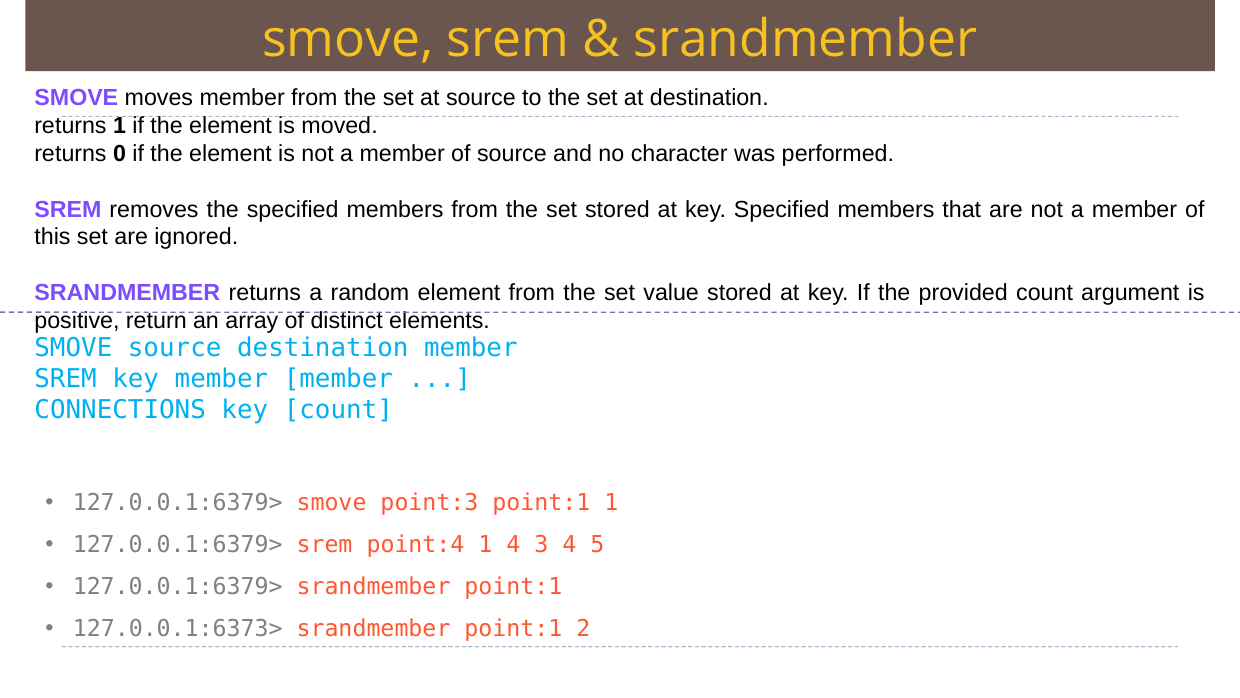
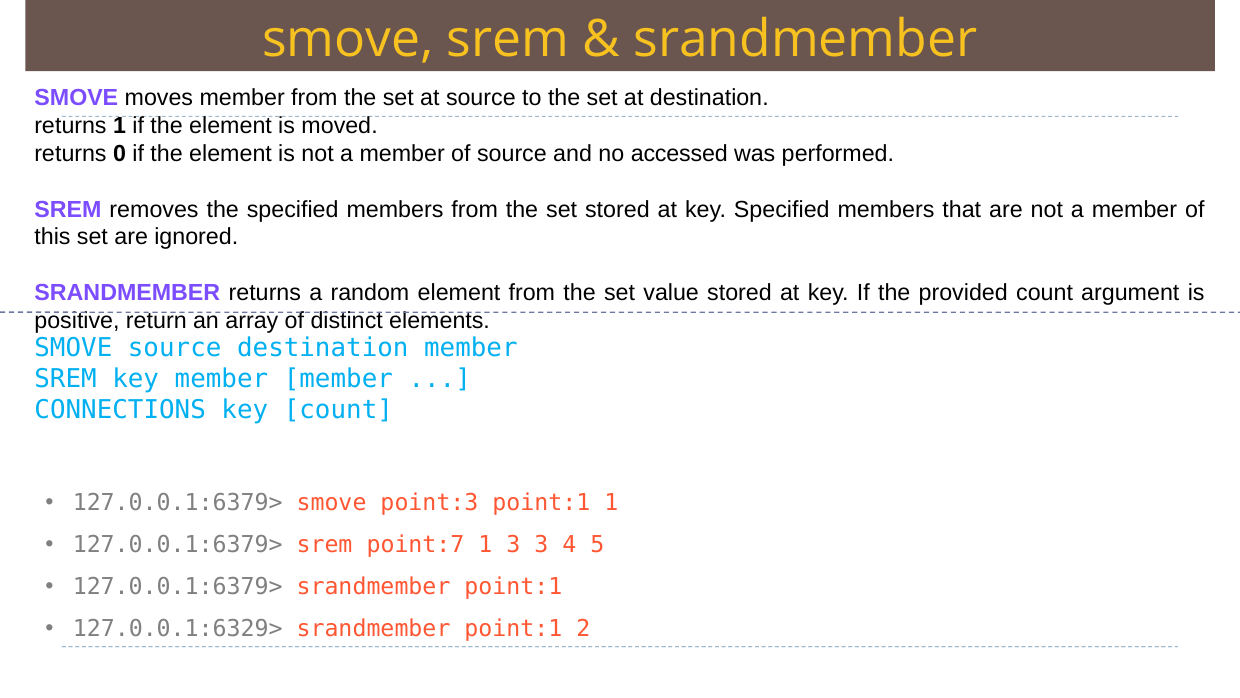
character: character -> accessed
point:4: point:4 -> point:7
1 4: 4 -> 3
127.0.0.1:6373>: 127.0.0.1:6373> -> 127.0.0.1:6329>
